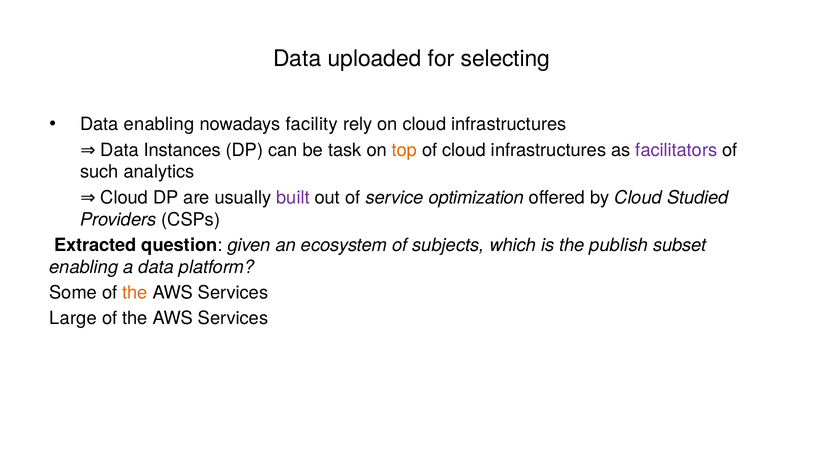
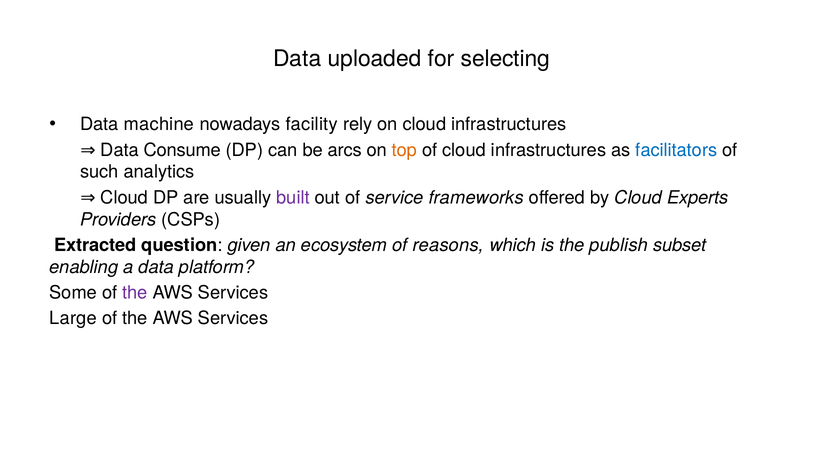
Data enabling: enabling -> machine
Instances: Instances -> Consume
task: task -> arcs
facilitators colour: purple -> blue
optimization: optimization -> frameworks
Studied: Studied -> Experts
subjects: subjects -> reasons
the at (135, 293) colour: orange -> purple
